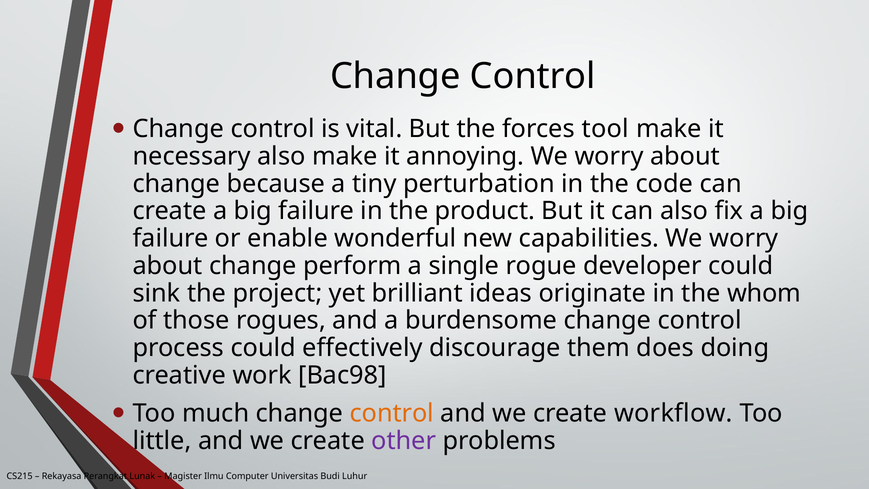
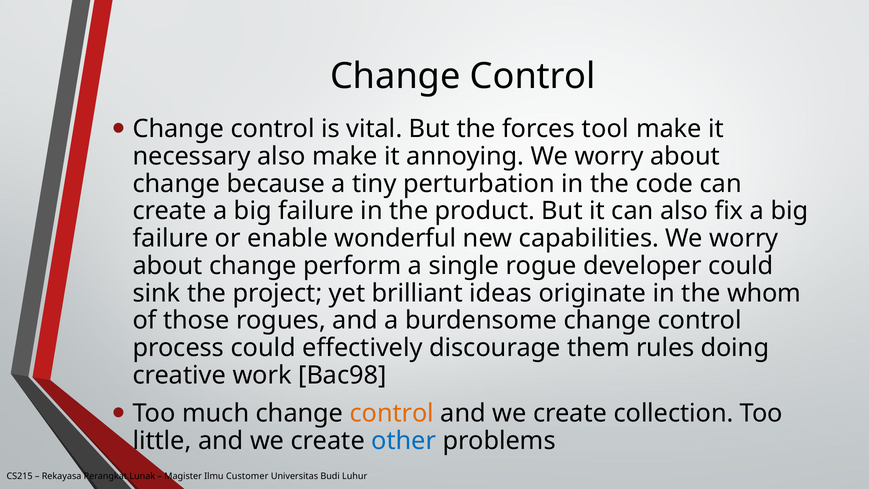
does: does -> rules
workflow: workflow -> collection
other colour: purple -> blue
Computer: Computer -> Customer
